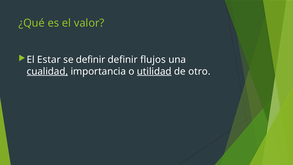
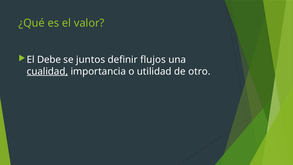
Estar: Estar -> Debe
se definir: definir -> juntos
utilidad underline: present -> none
